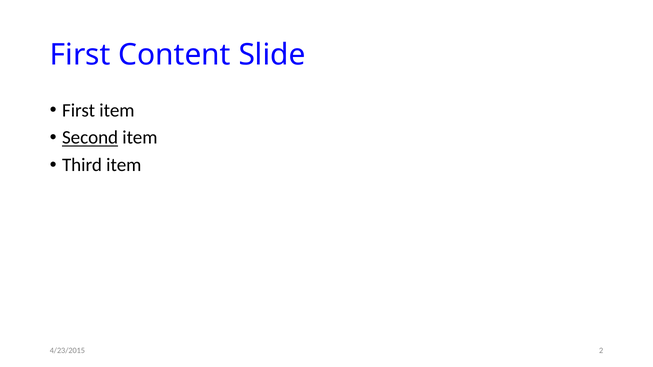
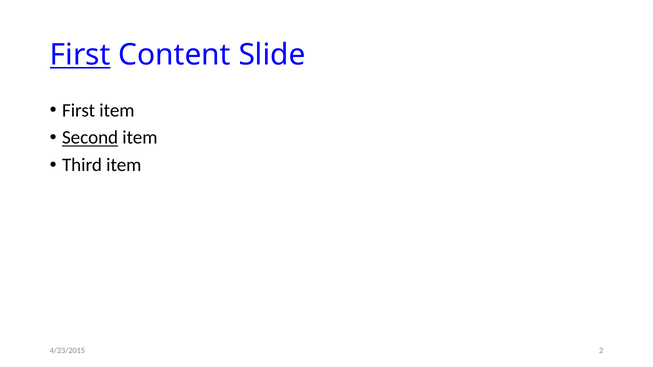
First at (80, 55) underline: none -> present
